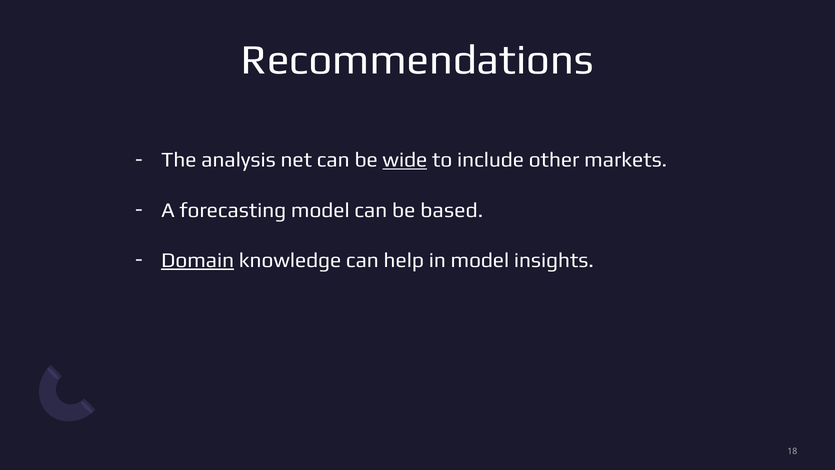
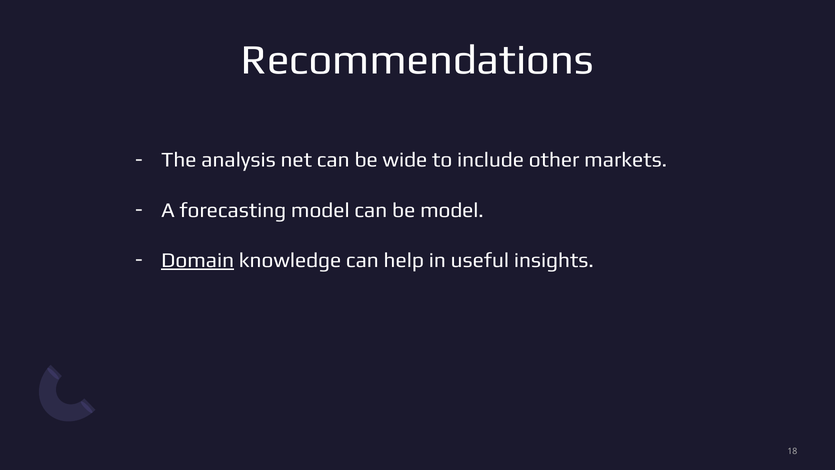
wide underline: present -> none
be based: based -> model
in model: model -> useful
